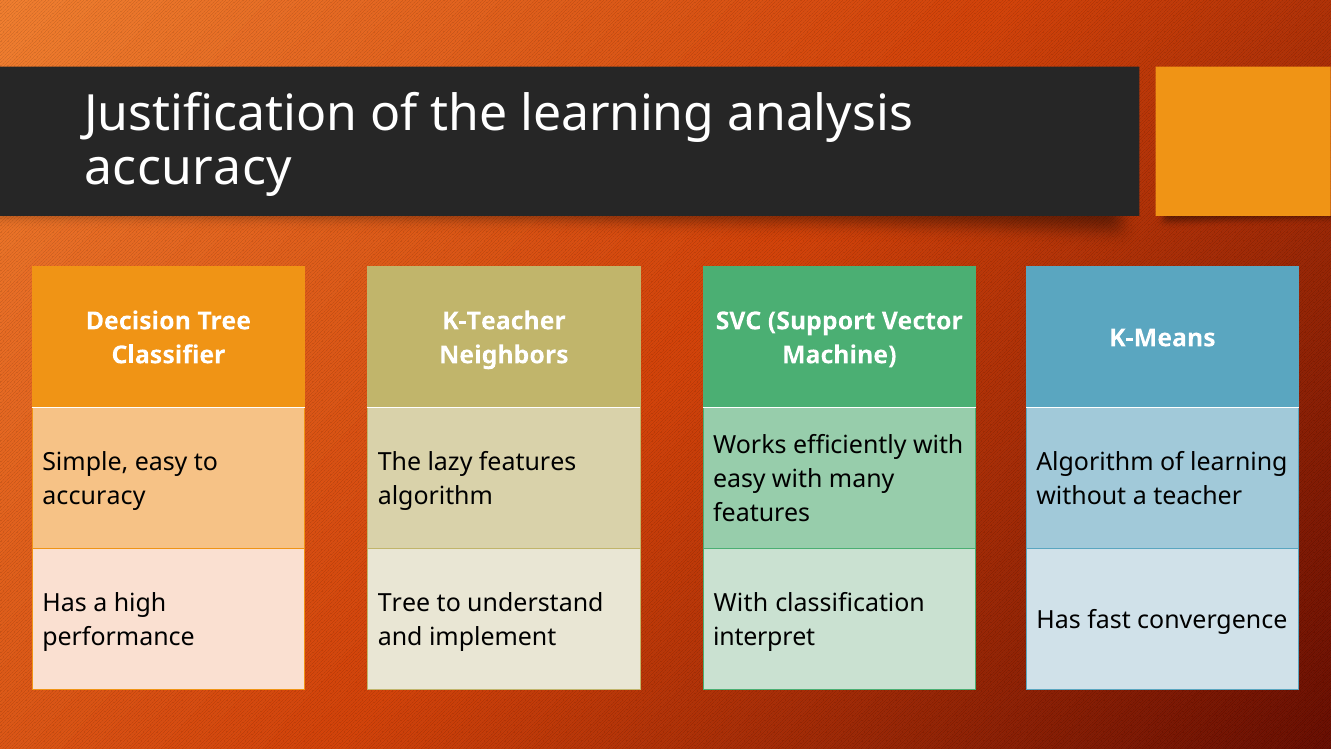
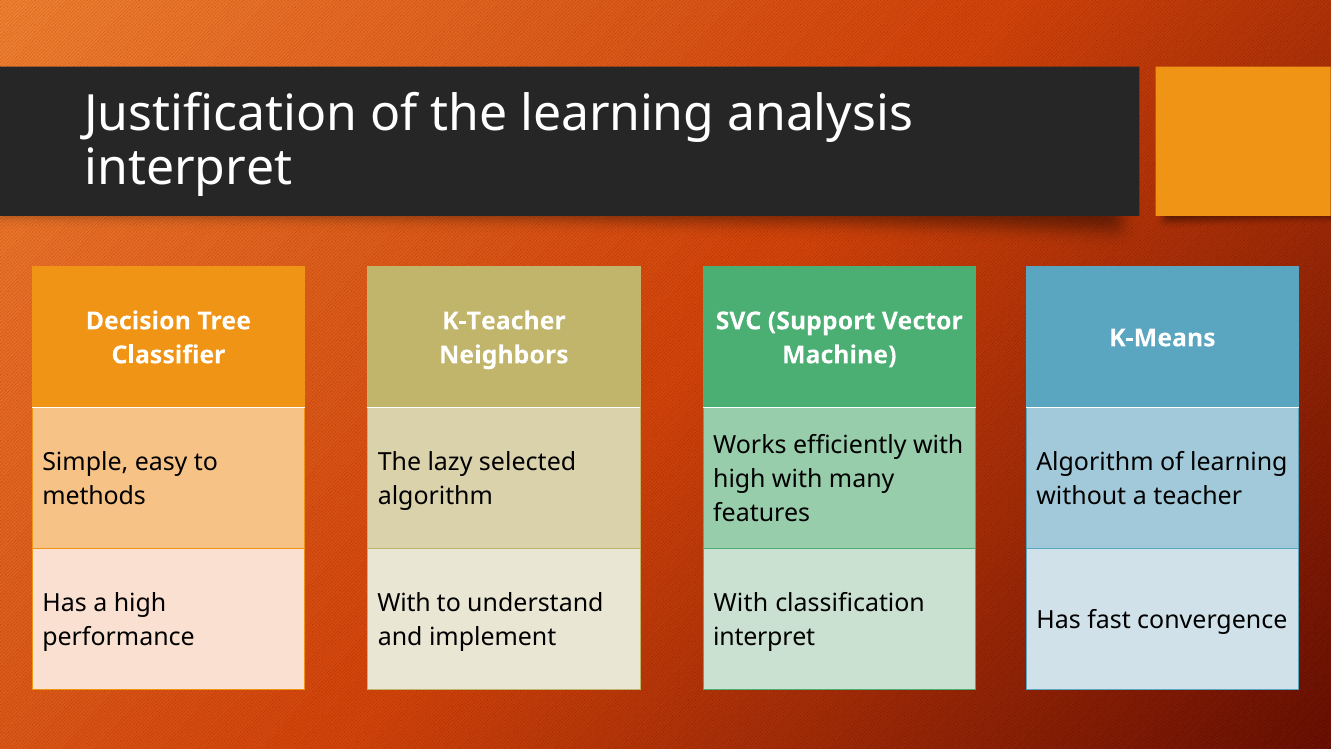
accuracy at (188, 168): accuracy -> interpret
lazy features: features -> selected
easy at (739, 479): easy -> high
accuracy at (94, 496): accuracy -> methods
Tree at (404, 603): Tree -> With
